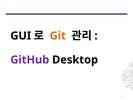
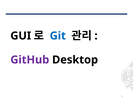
Git colour: orange -> blue
